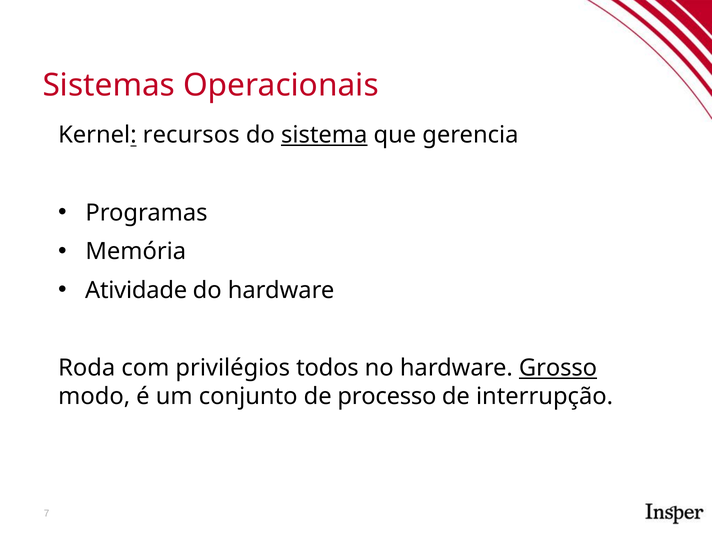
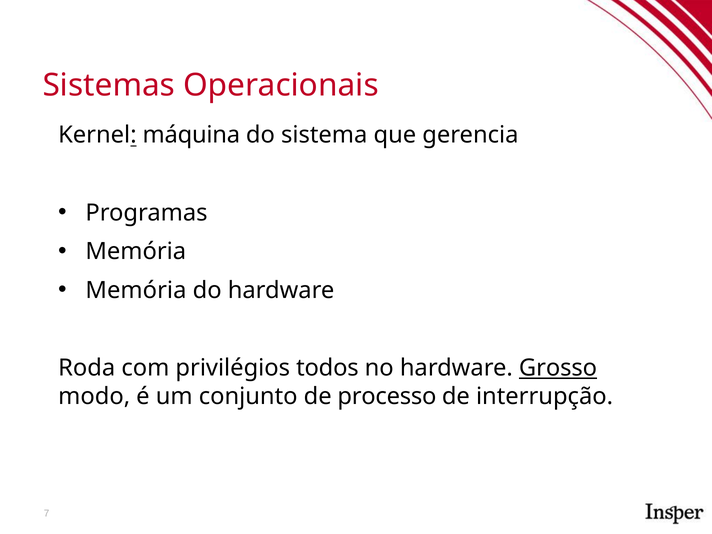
recursos: recursos -> máquina
sistema underline: present -> none
Atividade at (136, 290): Atividade -> Memória
